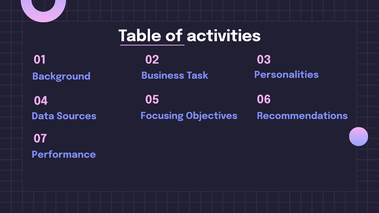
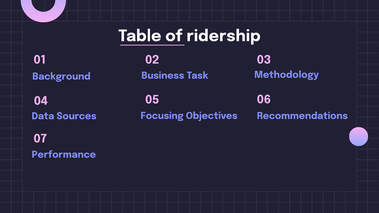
activities: activities -> ridership
Personalities: Personalities -> Methodology
